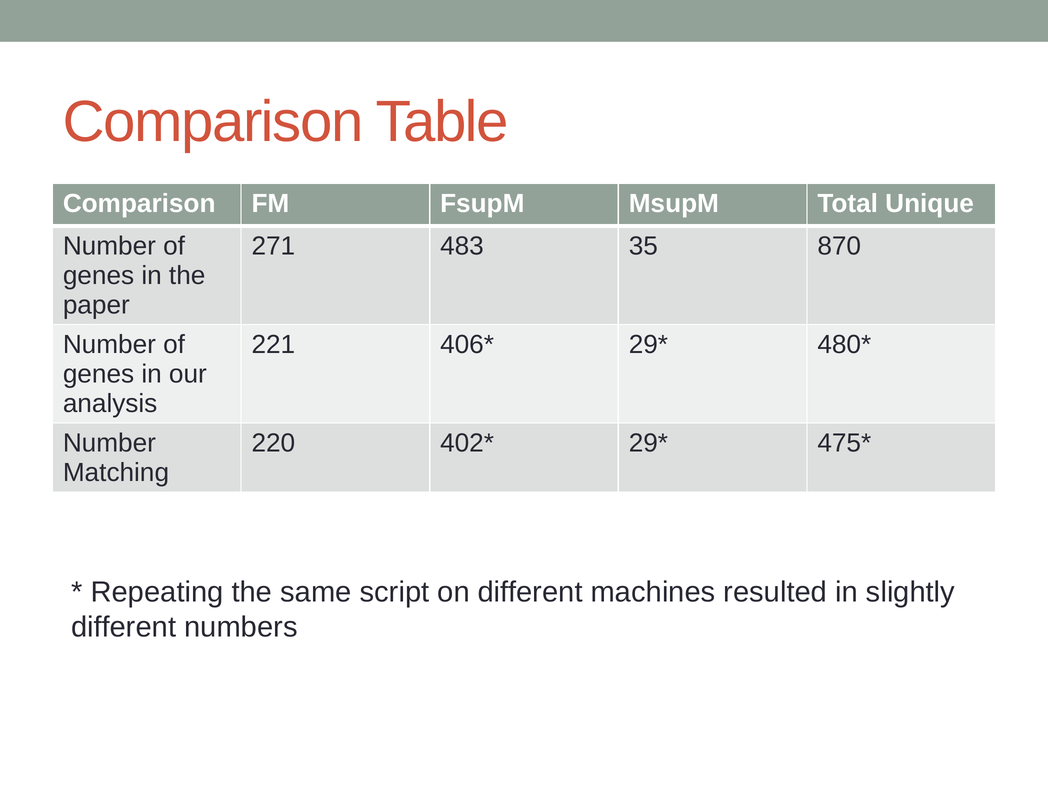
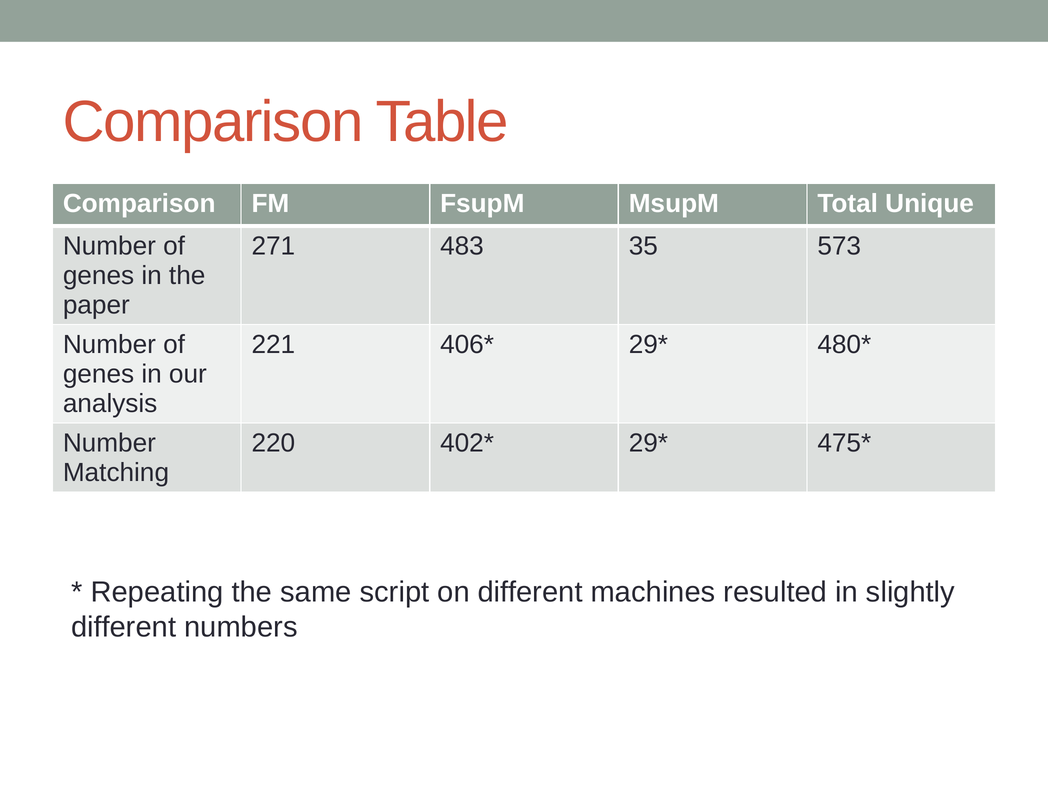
870: 870 -> 573
